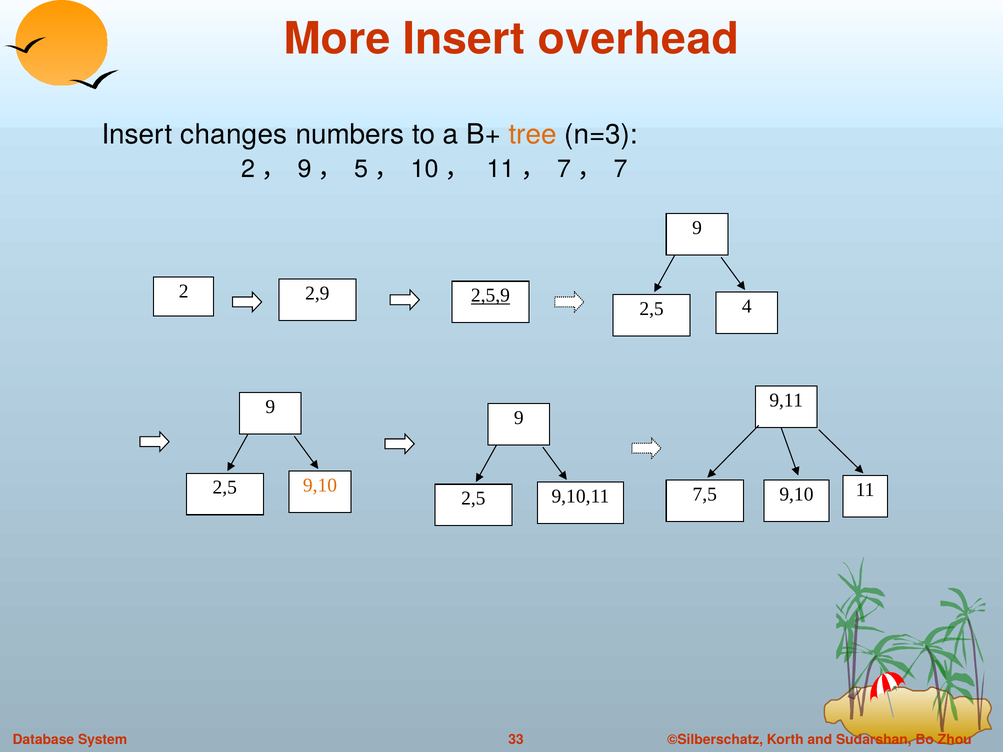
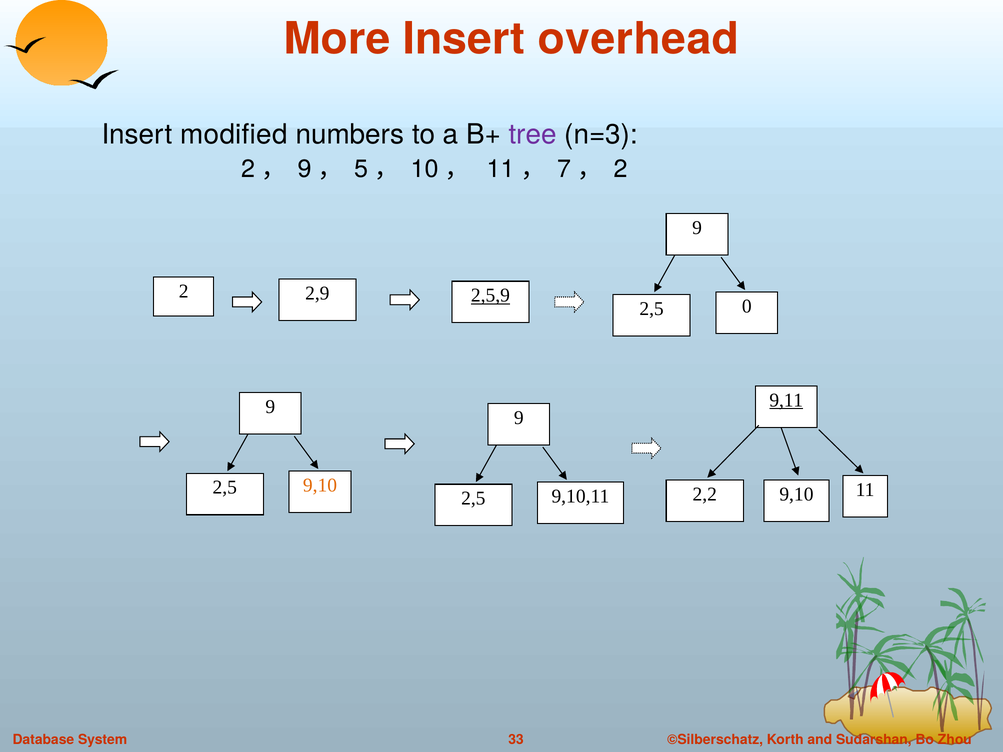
changes: changes -> modified
tree colour: orange -> purple
7， 7: 7 -> 2
4: 4 -> 0
9,11 underline: none -> present
7,5: 7,5 -> 2,2
